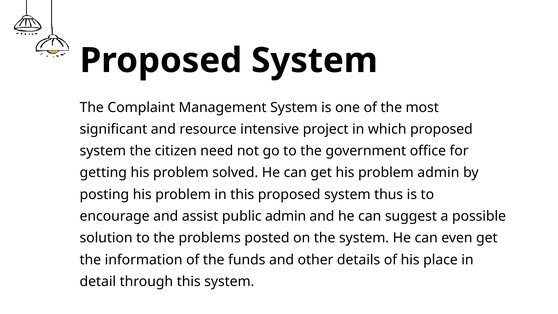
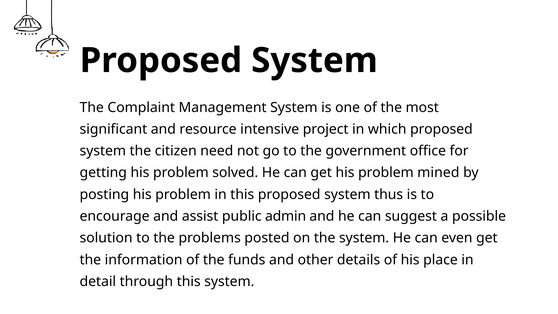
problem admin: admin -> mined
